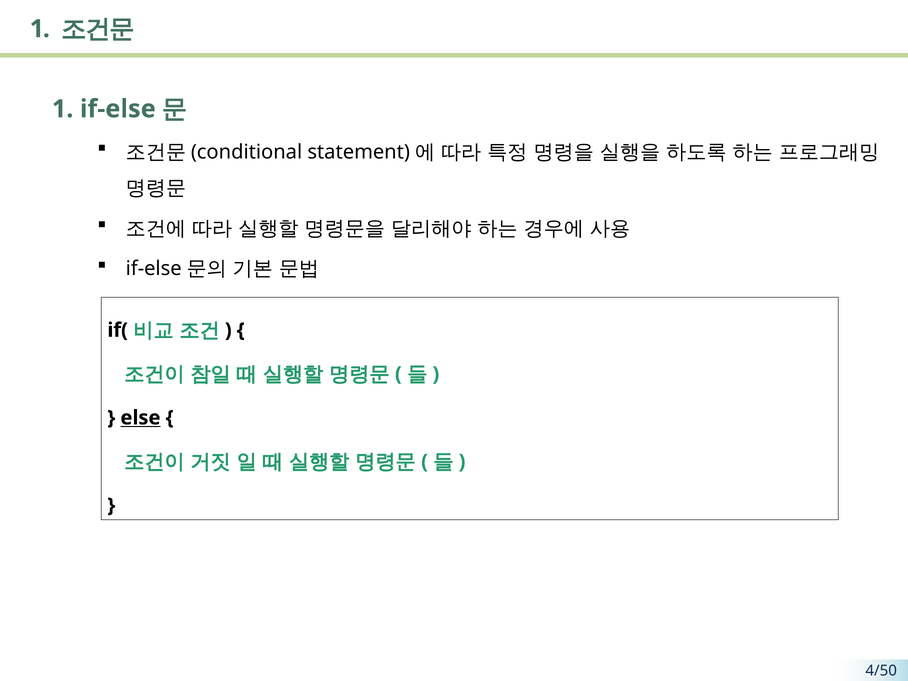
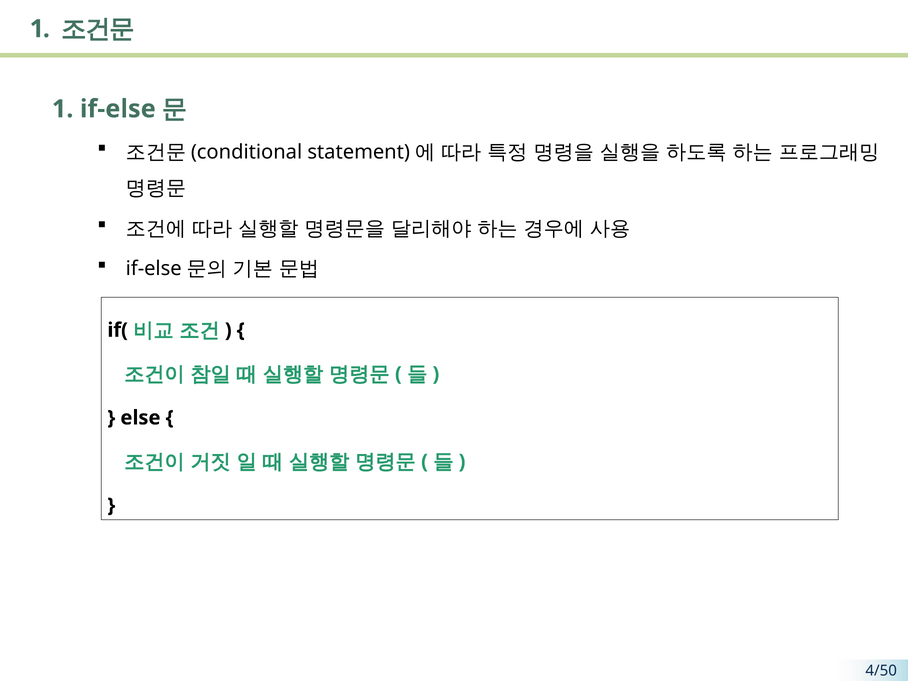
else underline: present -> none
